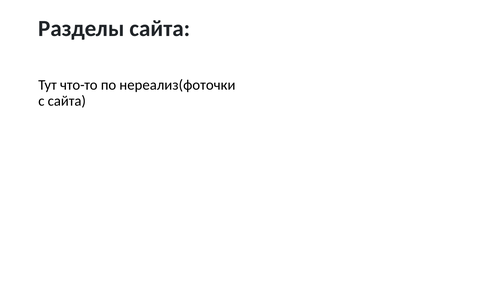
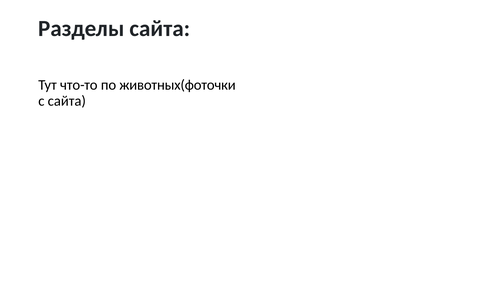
нереализ(фоточки: нереализ(фоточки -> животных(фоточки
